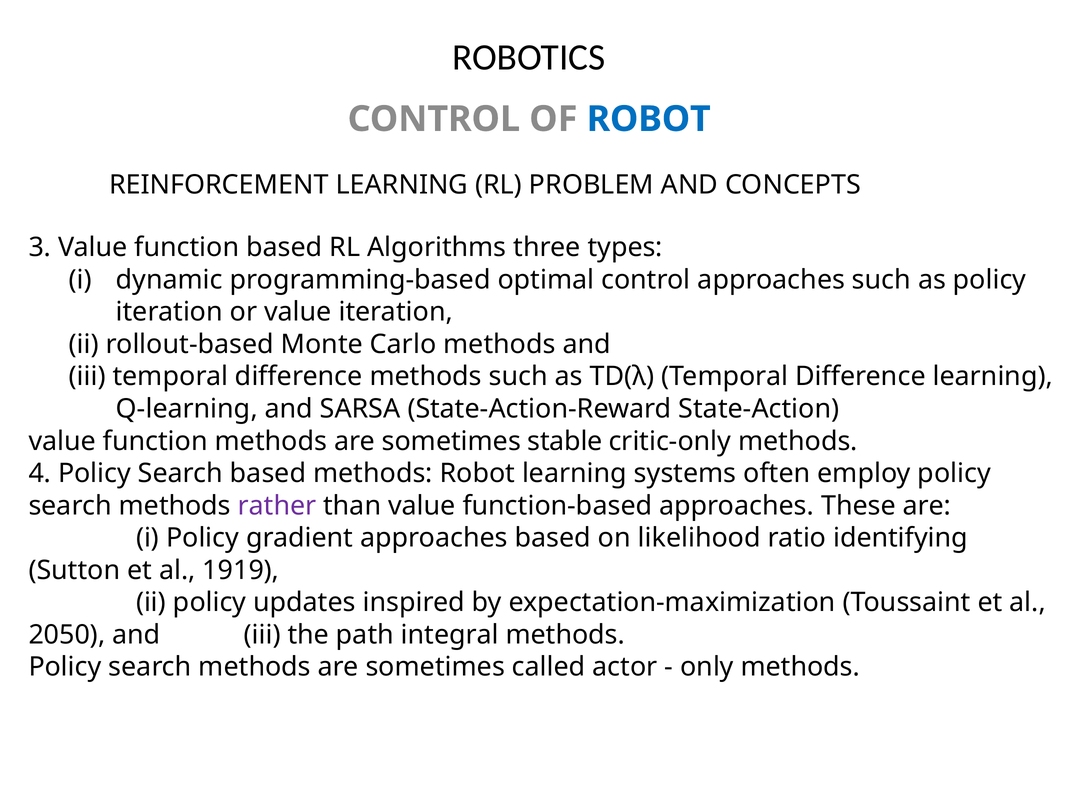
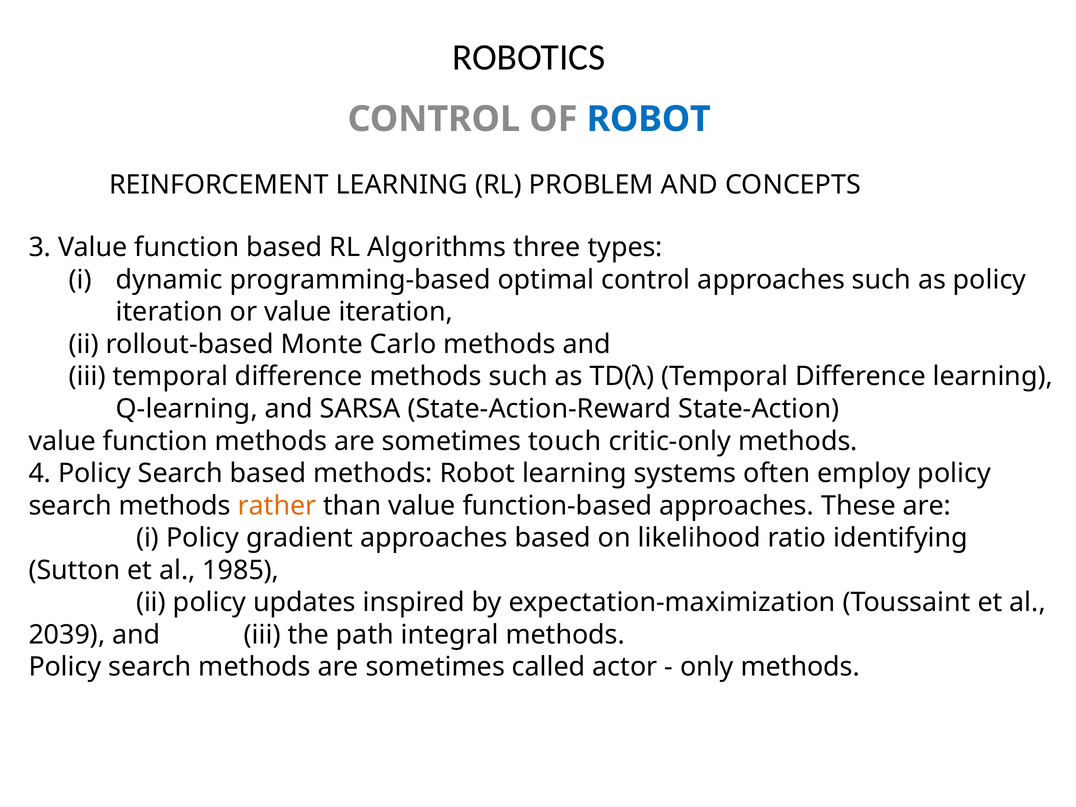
stable: stable -> touch
rather colour: purple -> orange
1919: 1919 -> 1985
2050: 2050 -> 2039
